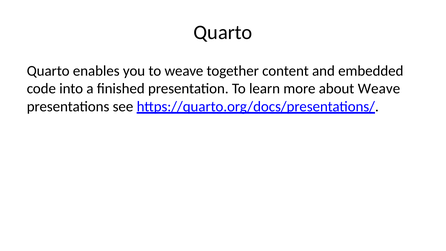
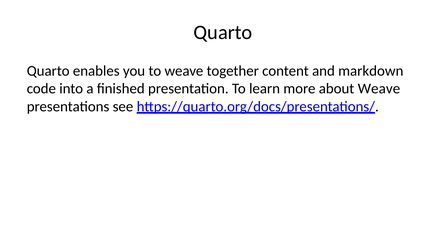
embedded: embedded -> markdown
